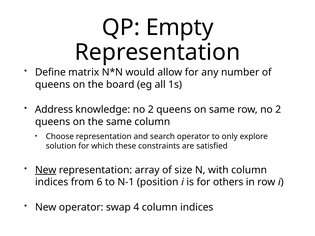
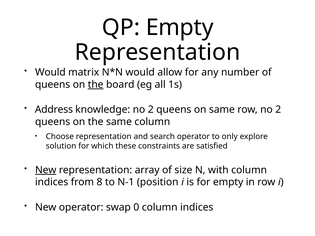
Define at (50, 72): Define -> Would
the at (96, 85) underline: none -> present
6: 6 -> 8
for others: others -> empty
4: 4 -> 0
